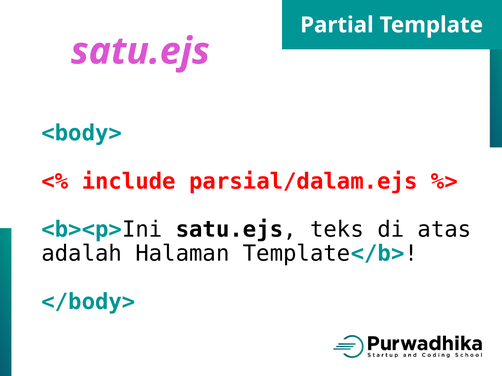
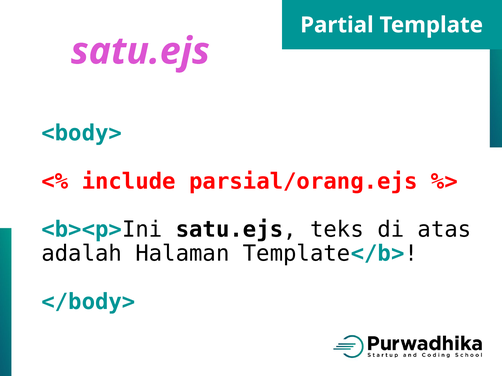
parsial/dalam.ejs: parsial/dalam.ejs -> parsial/orang.ejs
